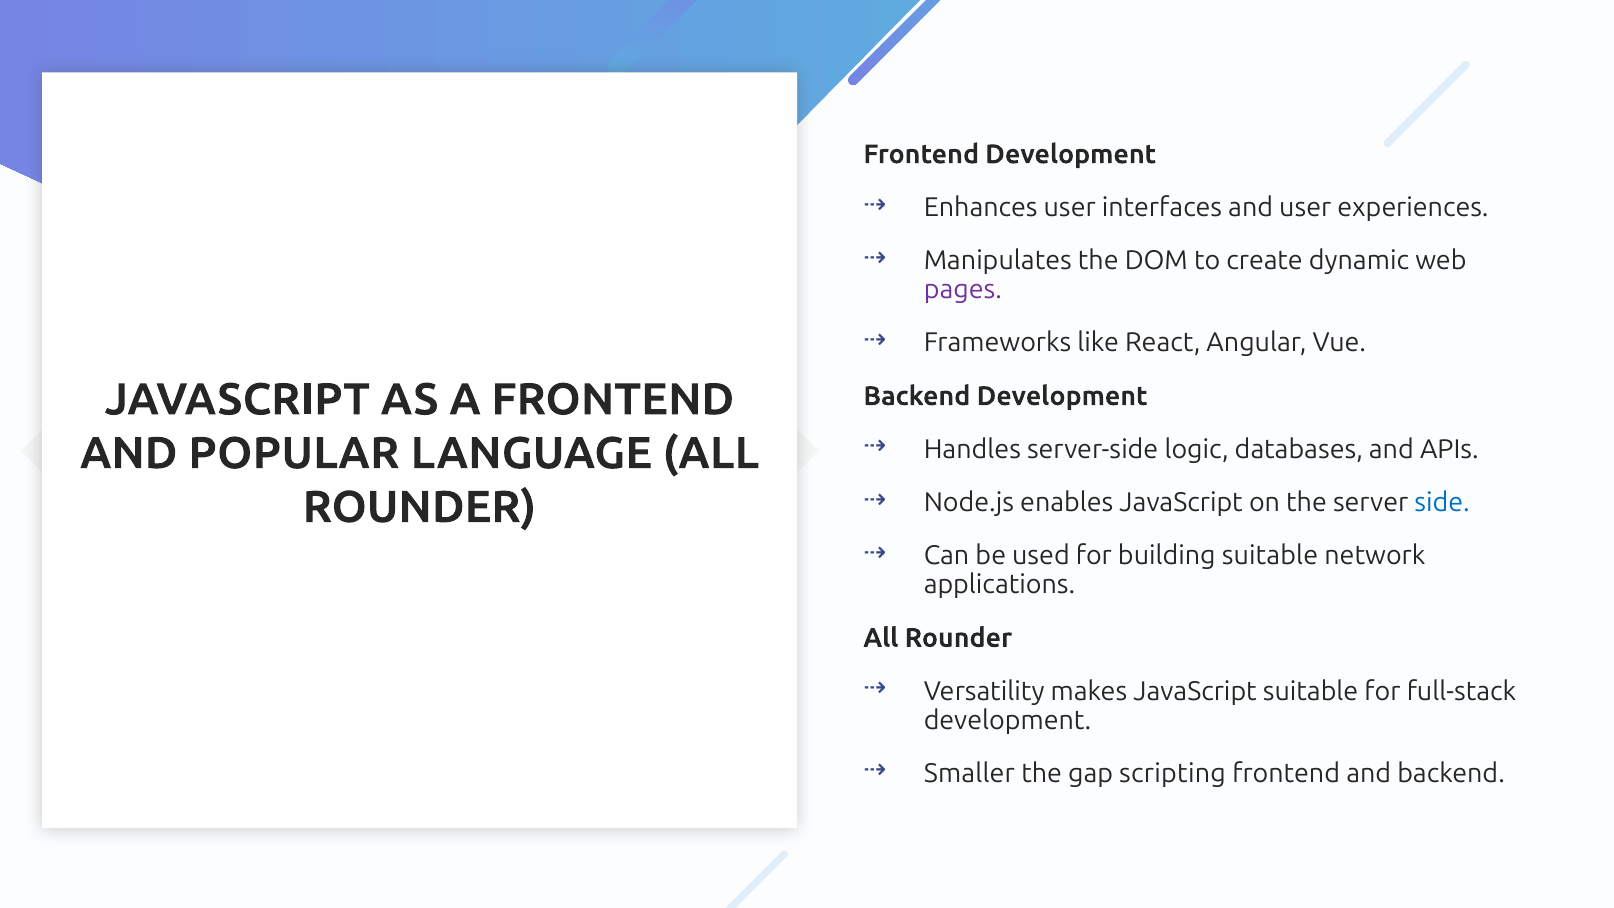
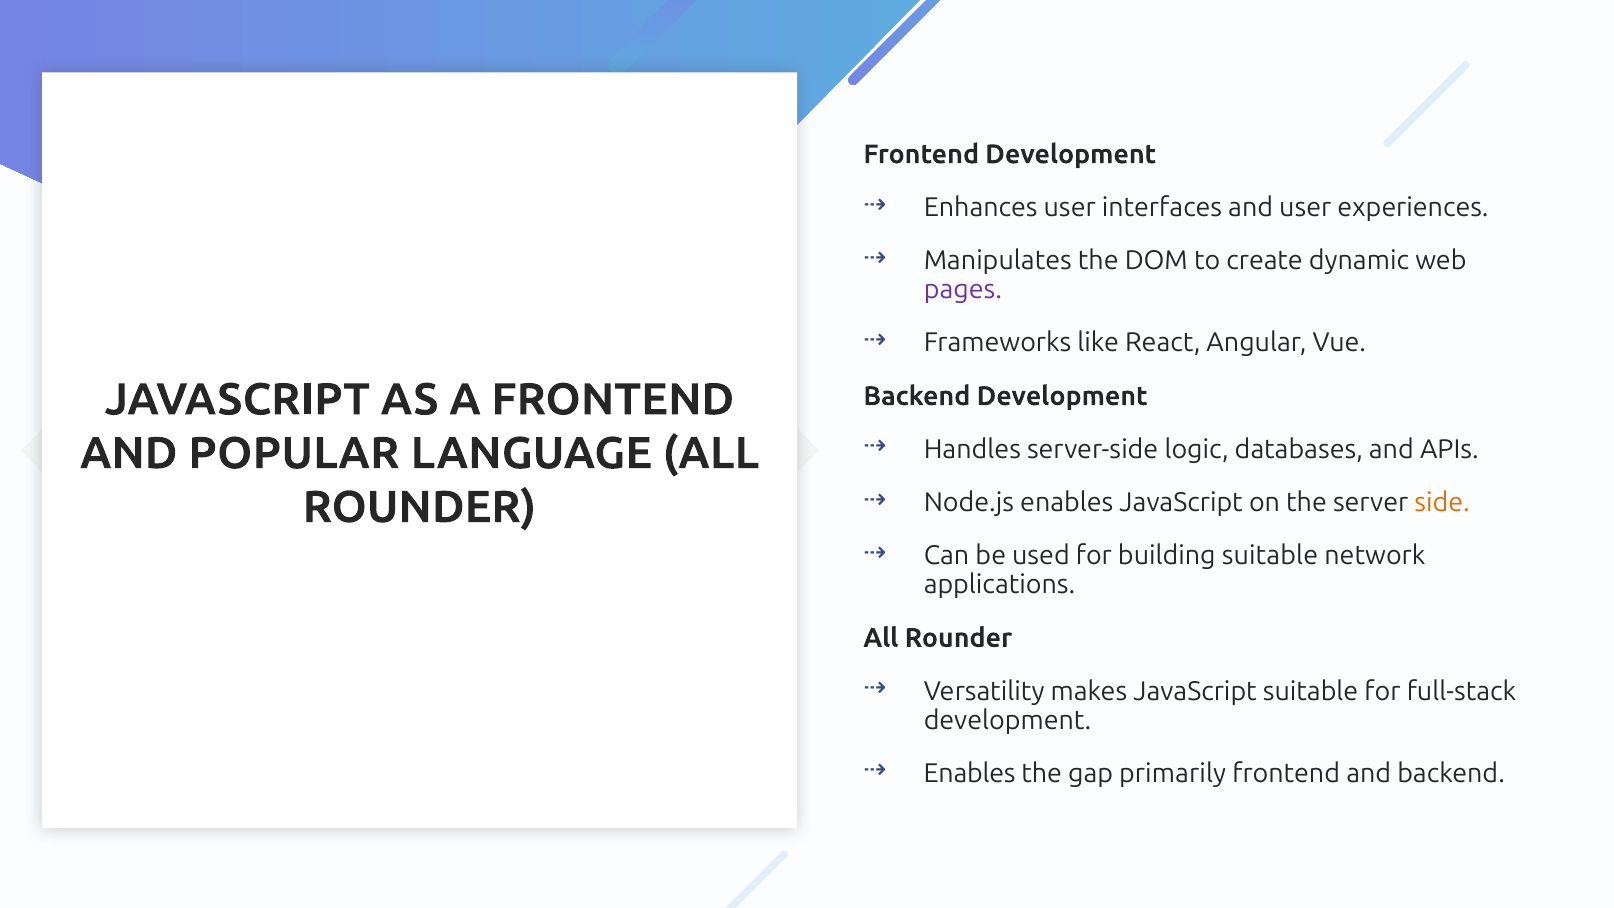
side colour: blue -> orange
Smaller at (969, 773): Smaller -> Enables
scripting: scripting -> primarily
